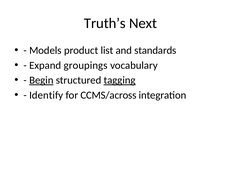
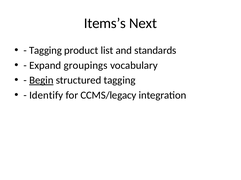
Truth’s: Truth’s -> Items’s
Models at (45, 51): Models -> Tagging
tagging at (120, 81) underline: present -> none
CCMS/across: CCMS/across -> CCMS/legacy
